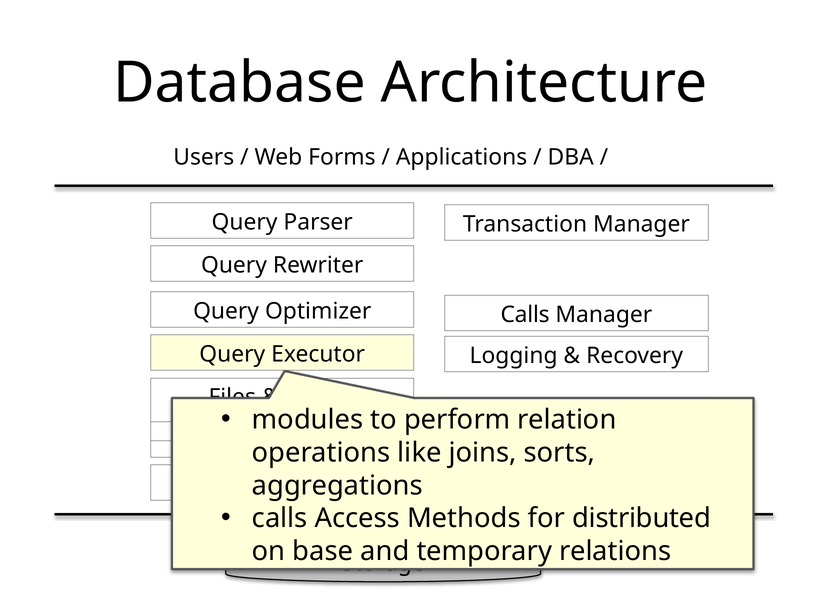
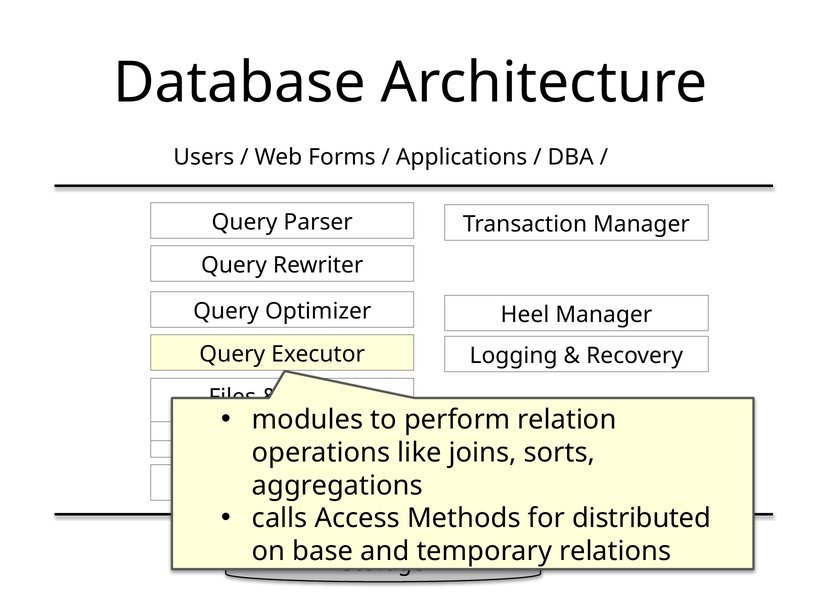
Calls at (525, 315): Calls -> Heel
